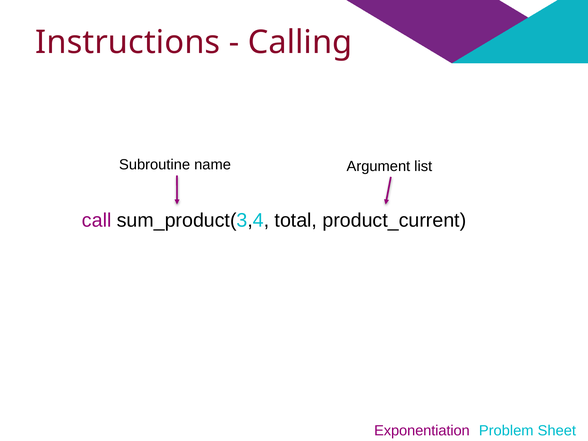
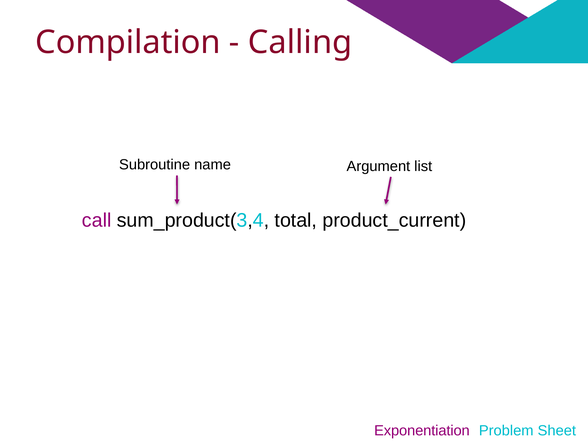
Instructions: Instructions -> Compilation
